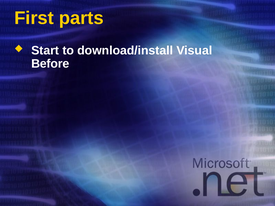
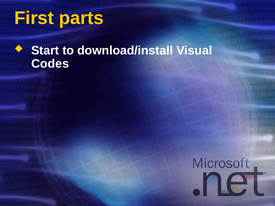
Before: Before -> Codes
